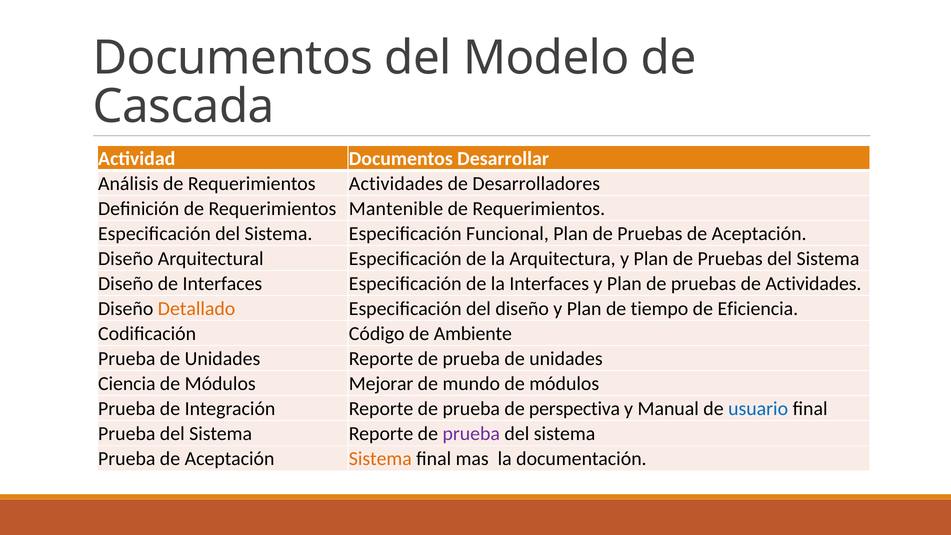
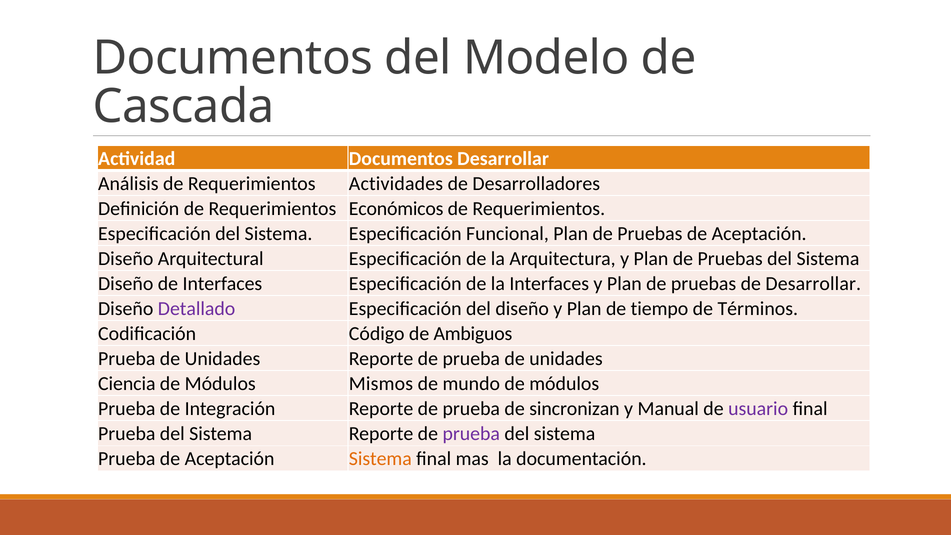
Mantenible: Mantenible -> Económicos
de Actividades: Actividades -> Desarrollar
Detallado colour: orange -> purple
Eficiencia: Eficiencia -> Términos
Ambiente: Ambiente -> Ambiguos
Mejorar: Mejorar -> Mismos
perspectiva: perspectiva -> sincronizan
usuario colour: blue -> purple
